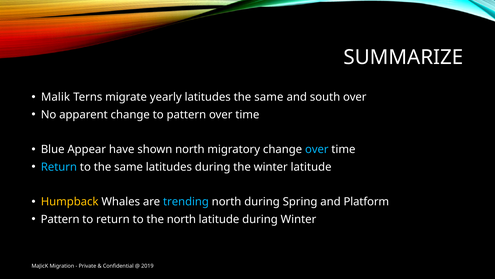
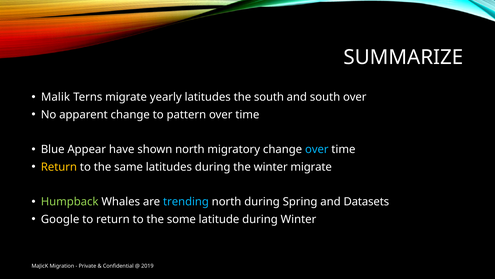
same at (269, 97): same -> south
Return at (59, 167) colour: light blue -> yellow
winter latitude: latitude -> migrate
Humpback colour: yellow -> light green
Platform: Platform -> Datasets
Pattern at (60, 219): Pattern -> Google
the north: north -> some
